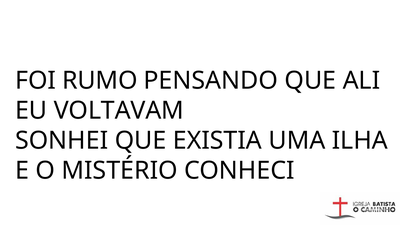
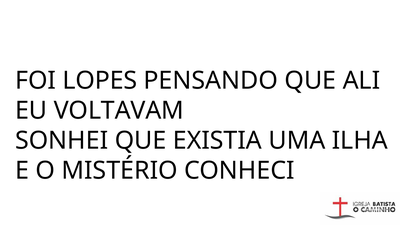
RUMO: RUMO -> LOPES
